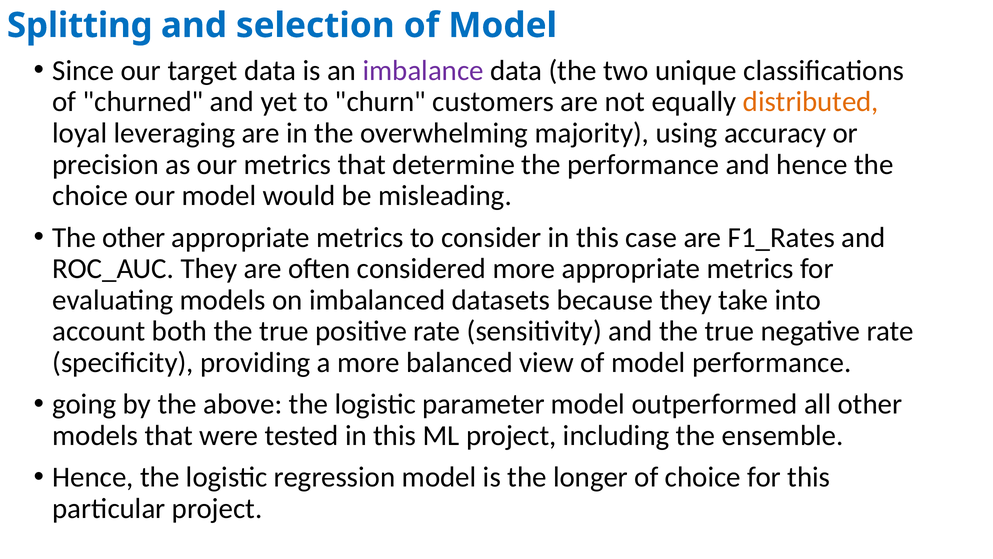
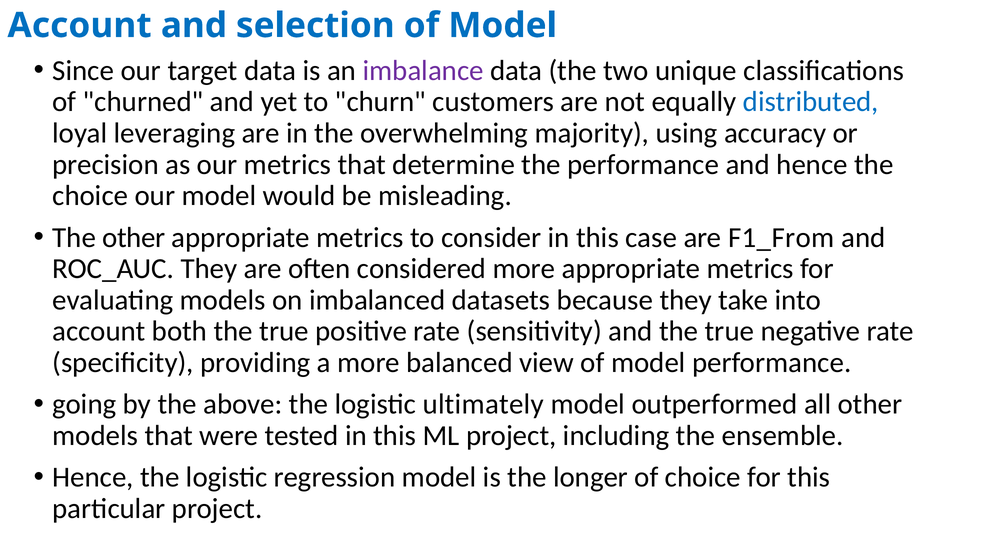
Splitting at (80, 25): Splitting -> Account
distributed colour: orange -> blue
F1_Rates: F1_Rates -> F1_From
parameter: parameter -> ultimately
